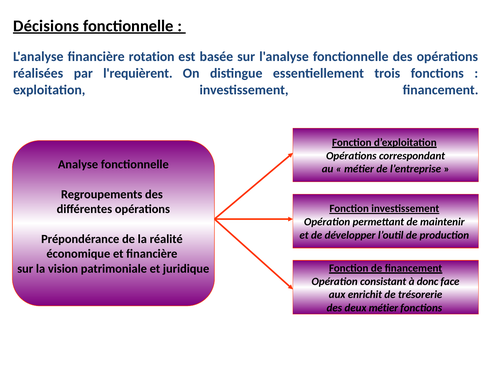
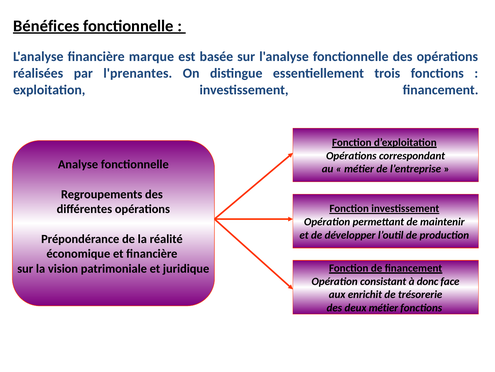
Décisions: Décisions -> Bénéfices
rotation: rotation -> marque
l'requièrent: l'requièrent -> l'prenantes
